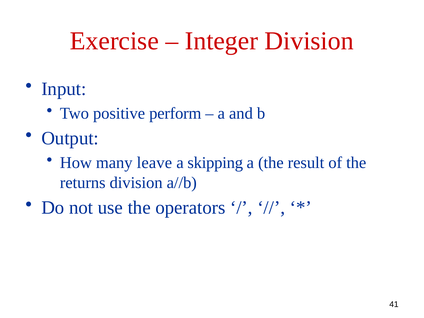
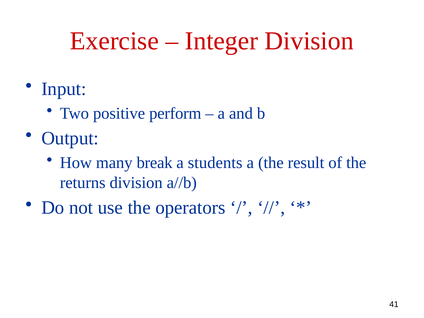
leave: leave -> break
skipping: skipping -> students
